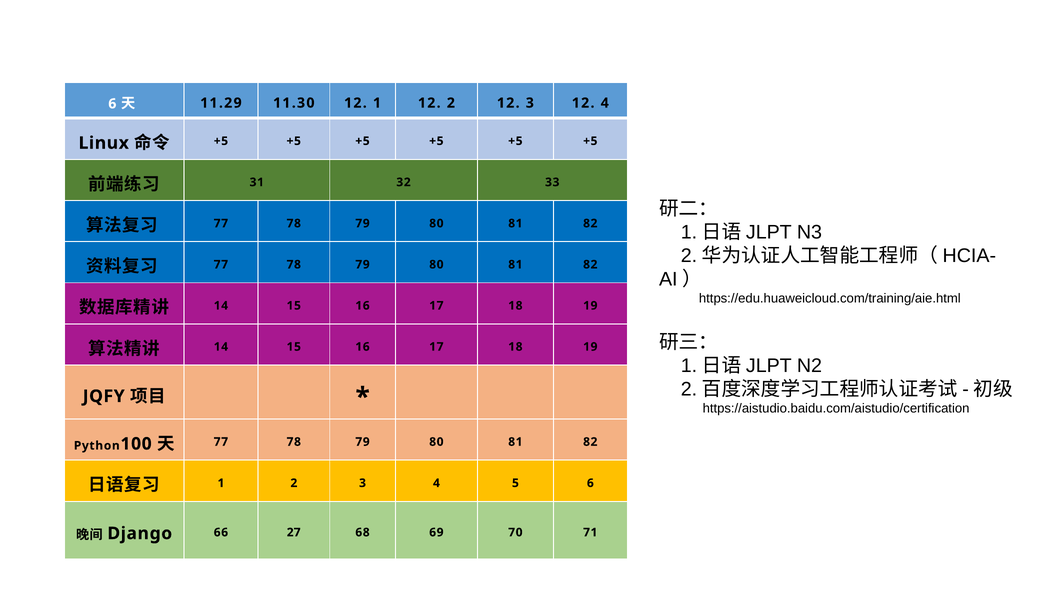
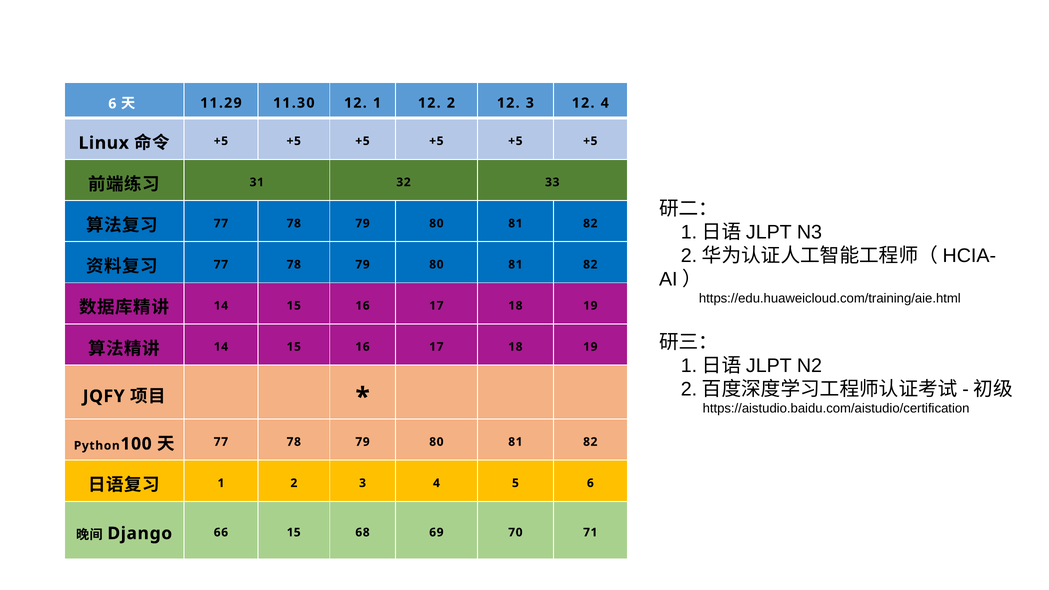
66 27: 27 -> 15
